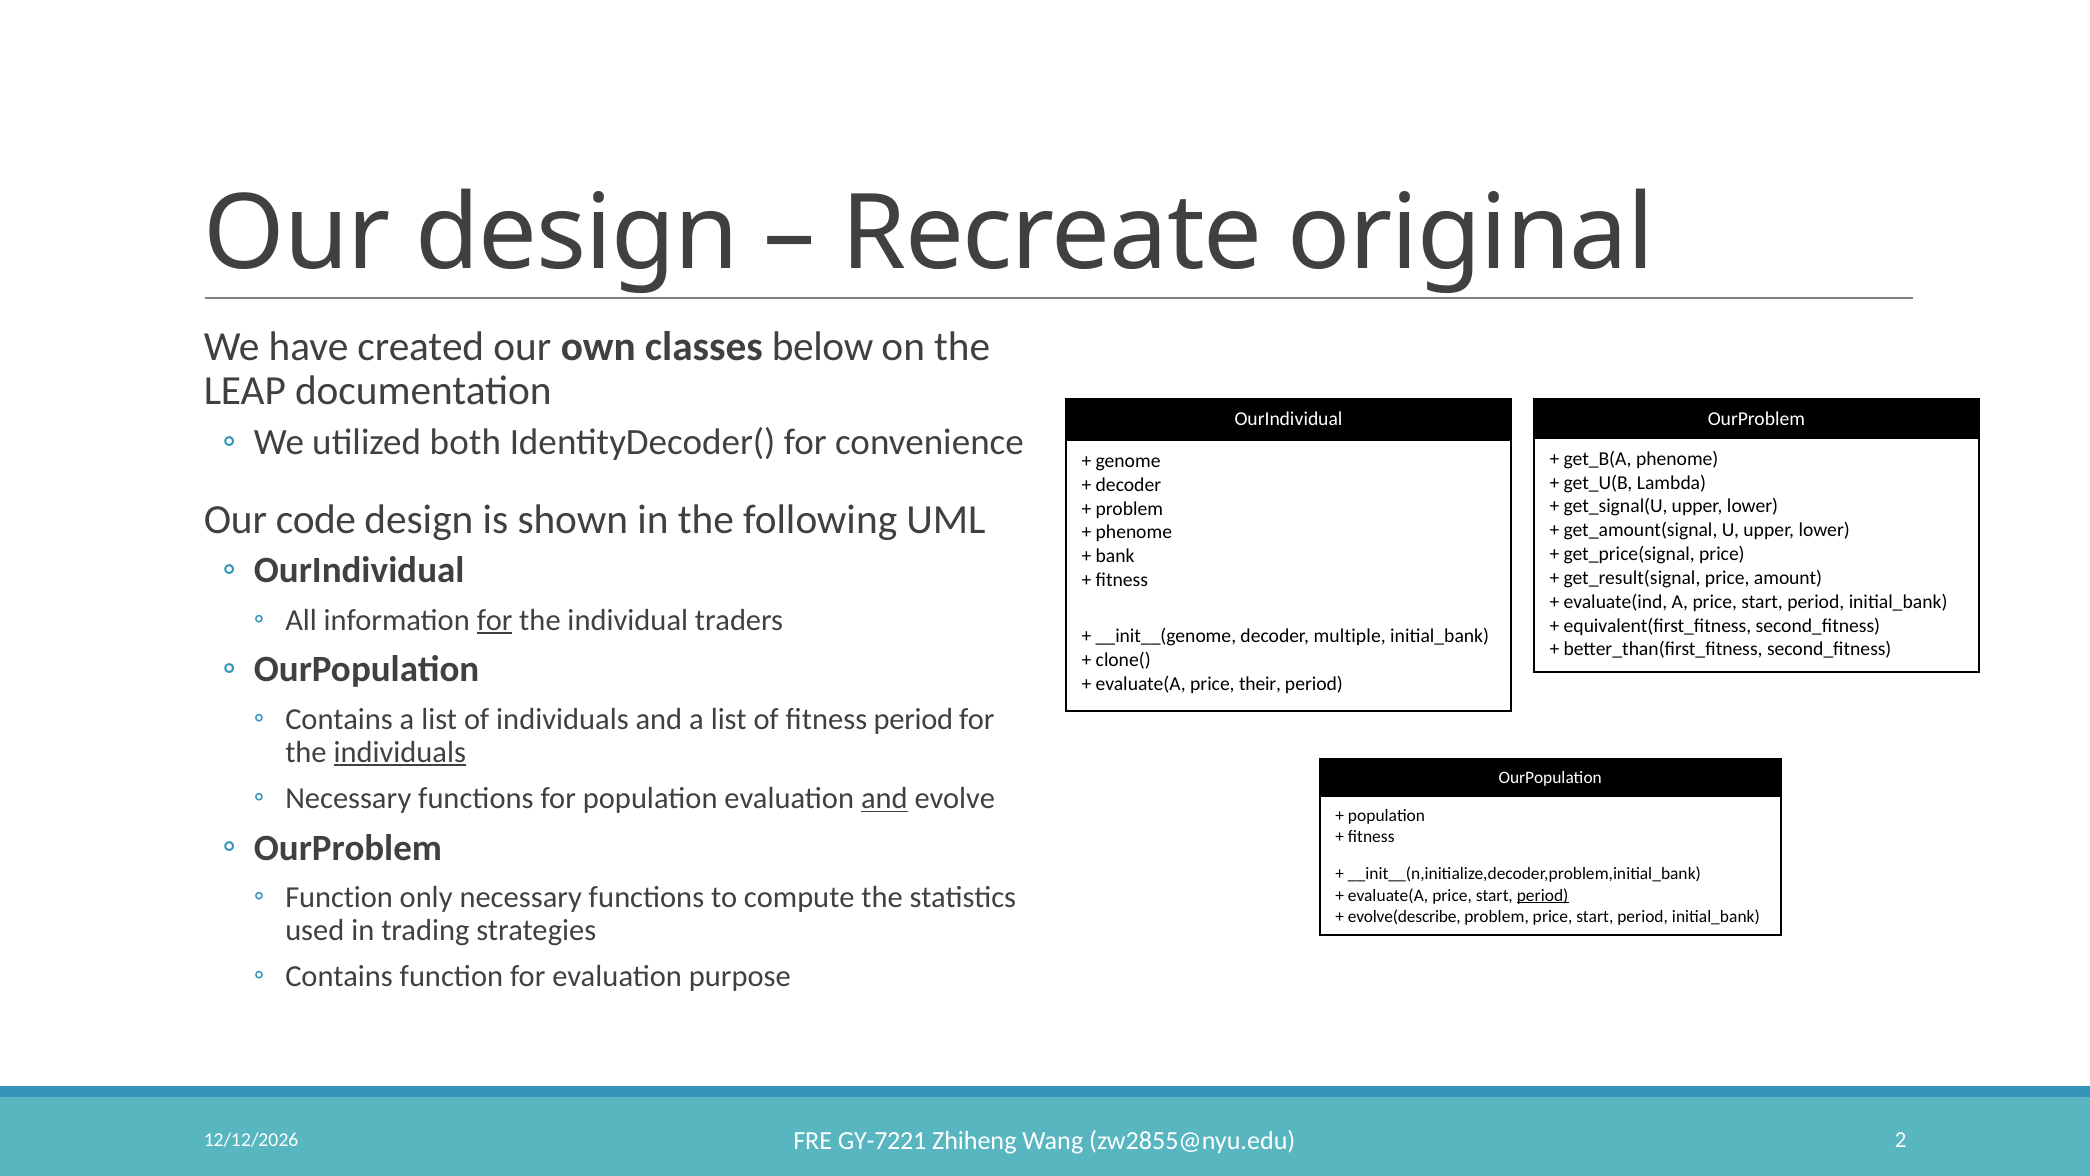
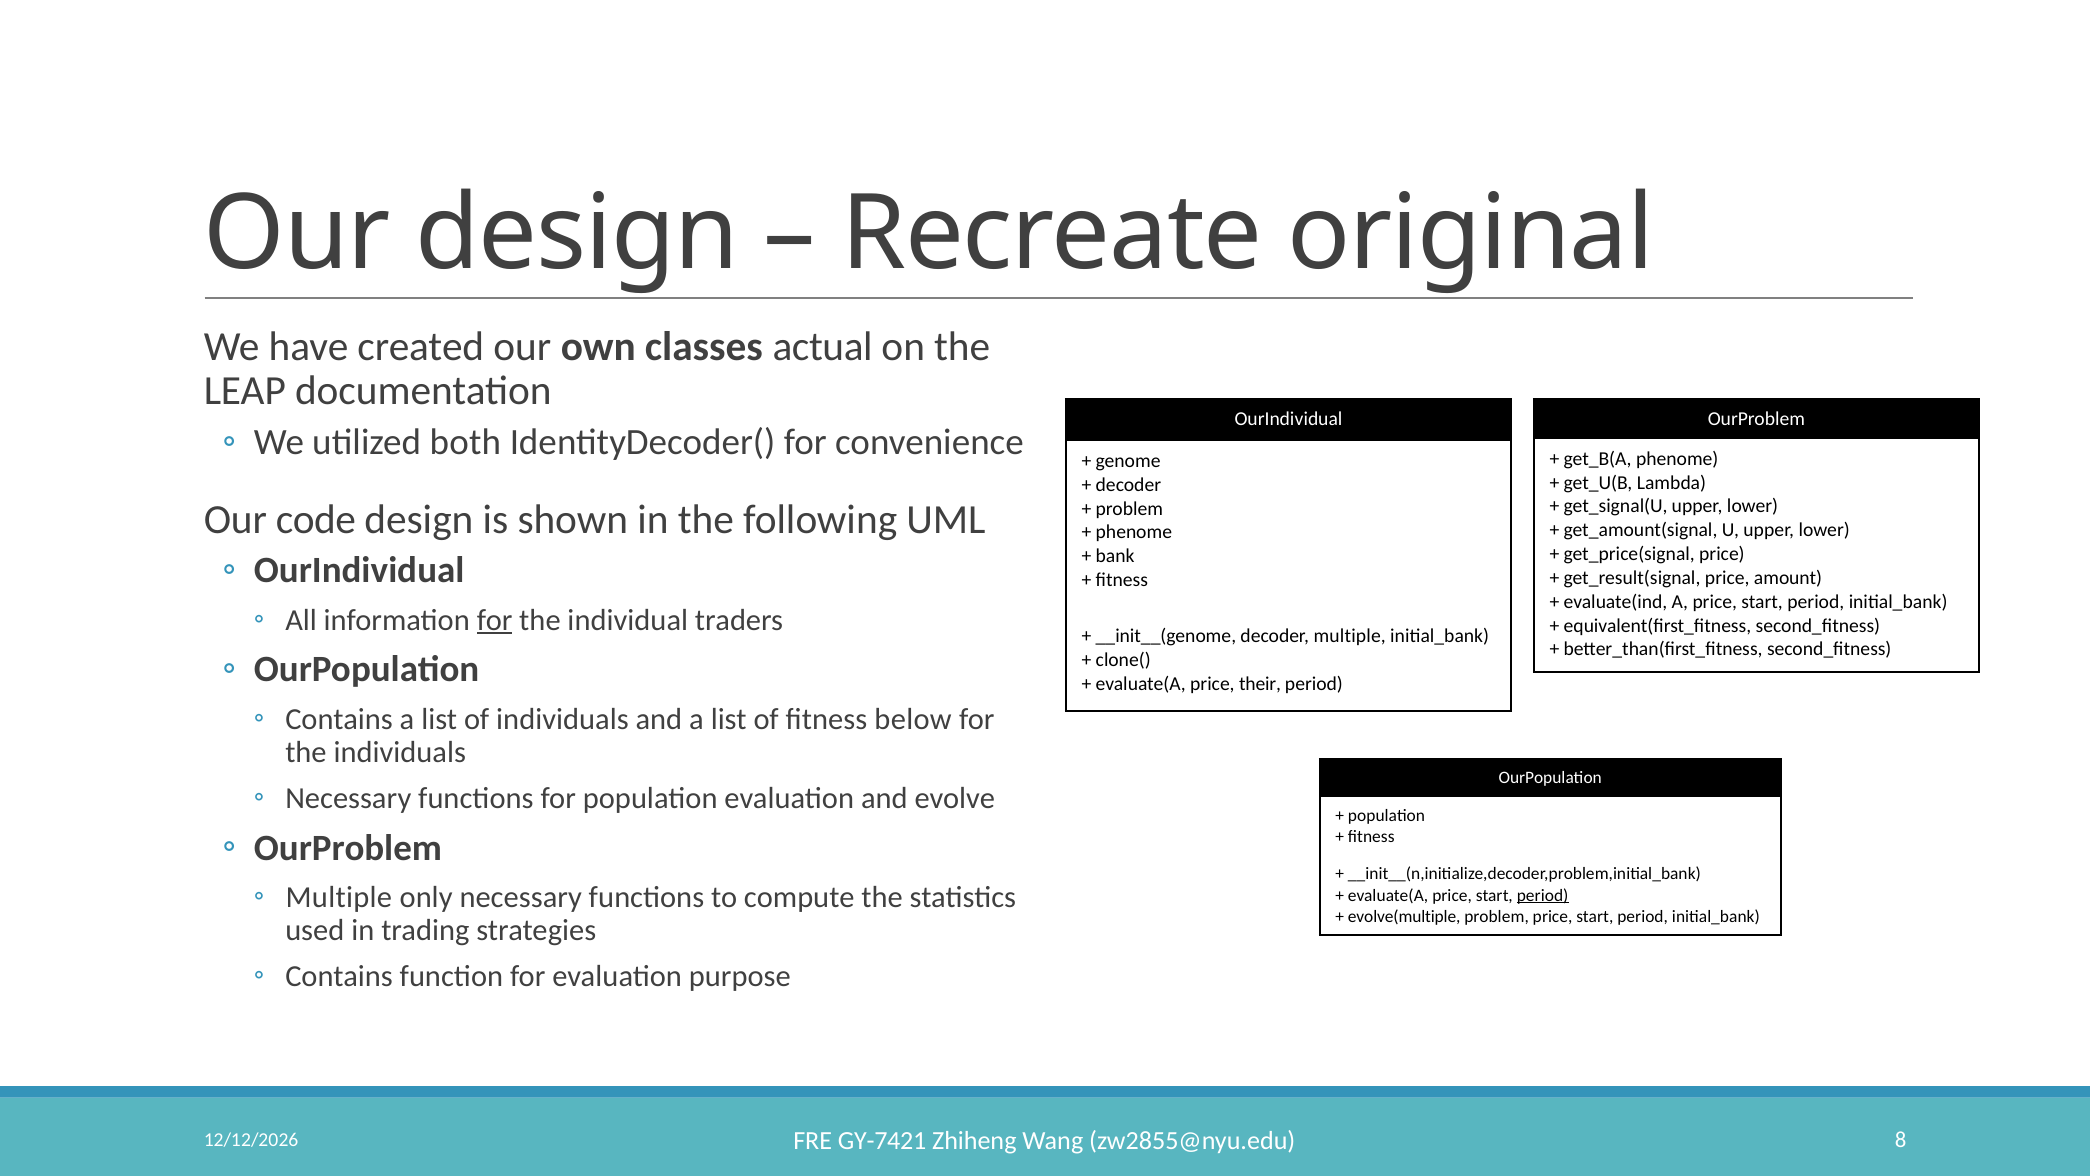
below: below -> actual
fitness period: period -> below
individuals at (400, 752) underline: present -> none
and at (884, 798) underline: present -> none
Function at (339, 897): Function -> Multiple
evolve(describe: evolve(describe -> evolve(multiple
GY-7221: GY-7221 -> GY-7421
2: 2 -> 8
